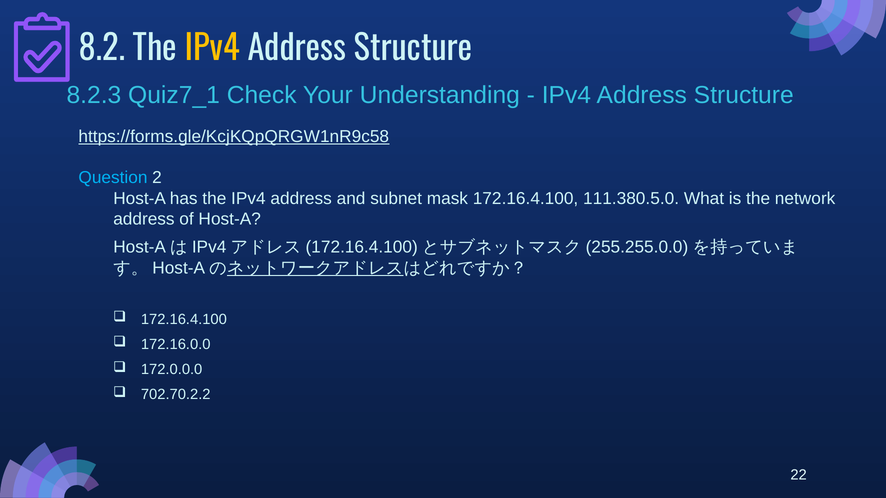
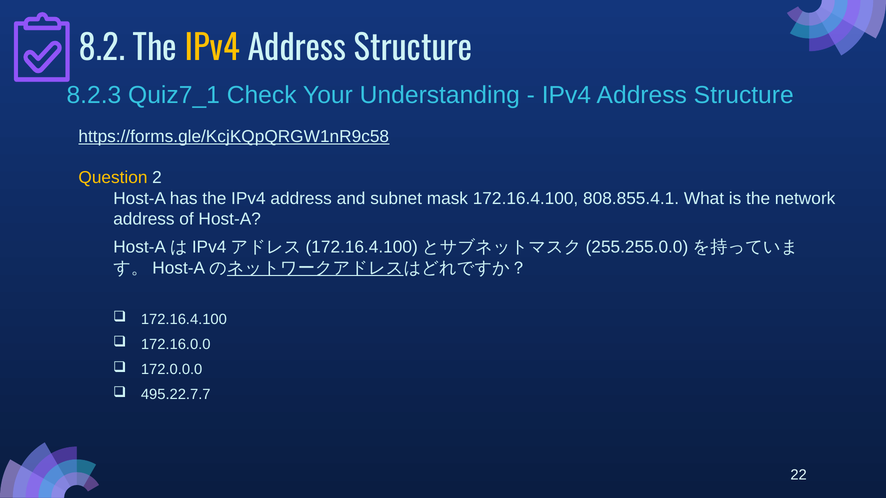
Question colour: light blue -> yellow
111.380.5.0: 111.380.5.0 -> 808.855.4.1
702.70.2.2: 702.70.2.2 -> 495.22.7.7
